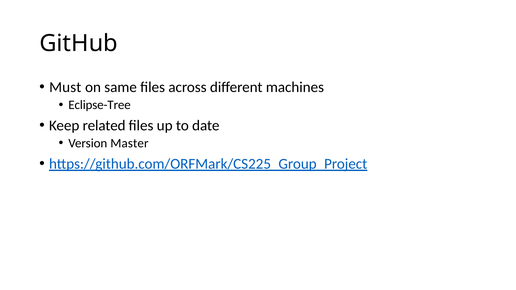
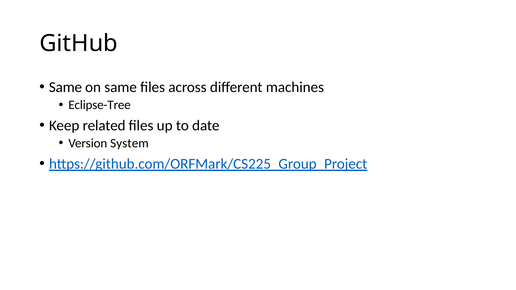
Must at (65, 87): Must -> Same
Master: Master -> System
